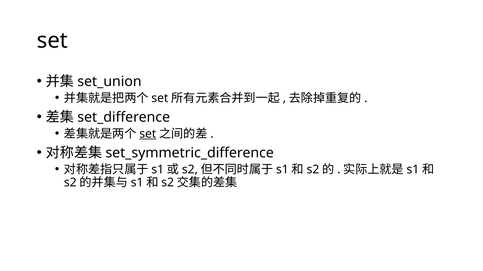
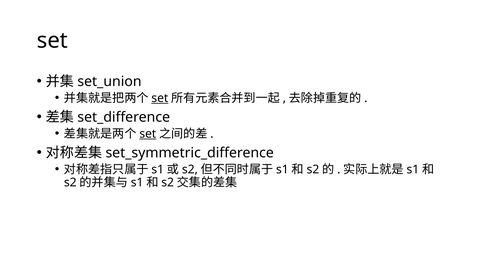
set at (160, 98) underline: none -> present
